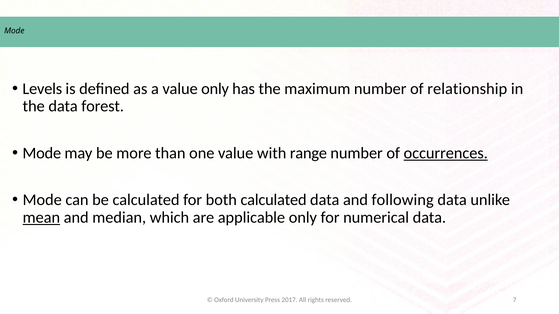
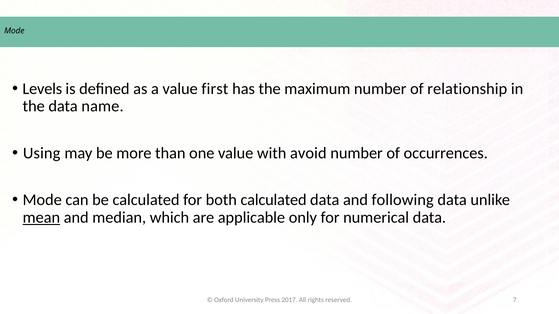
value only: only -> first
forest: forest -> name
Mode at (42, 153): Mode -> Using
range: range -> avoid
occurrences underline: present -> none
